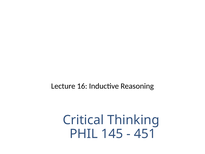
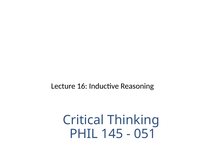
451: 451 -> 051
